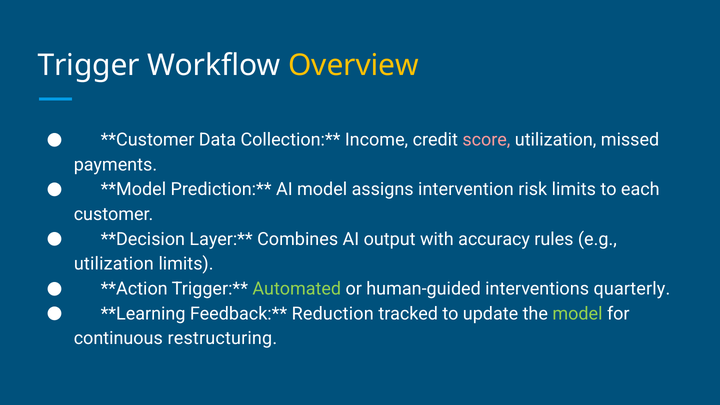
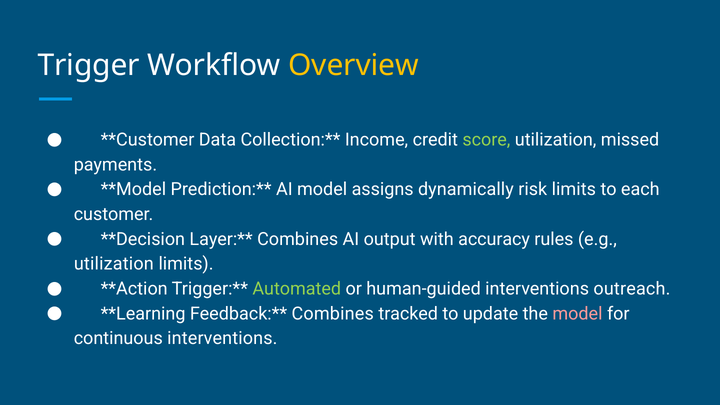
score colour: pink -> light green
intervention: intervention -> dynamically
quarterly: quarterly -> outreach
Reduction at (333, 314): Reduction -> Combines
model at (578, 314) colour: light green -> pink
continuous restructuring: restructuring -> interventions
